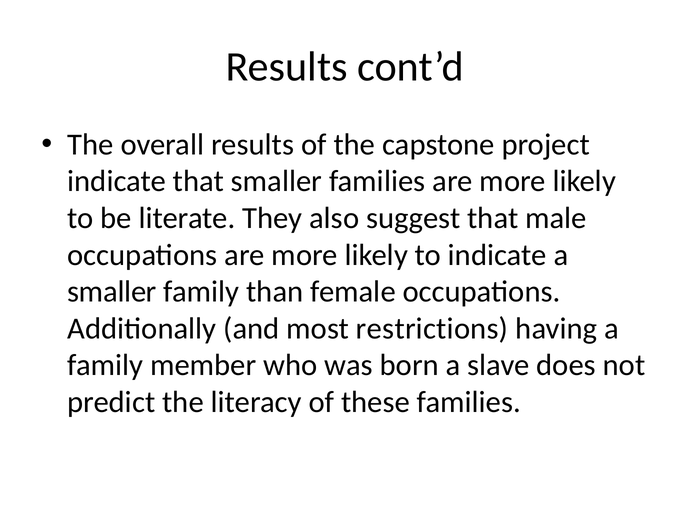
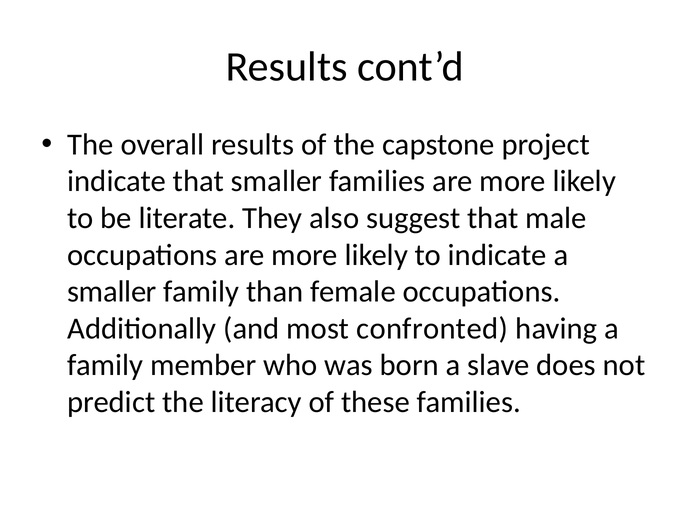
restrictions: restrictions -> confronted
